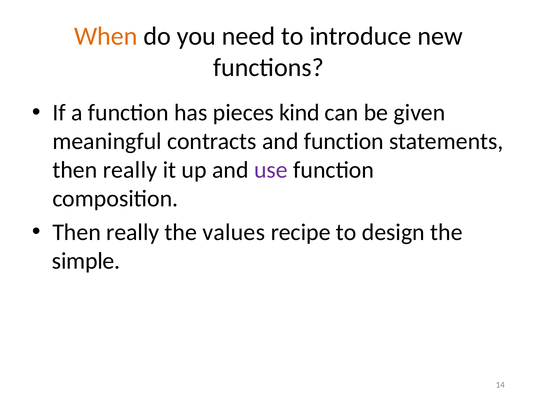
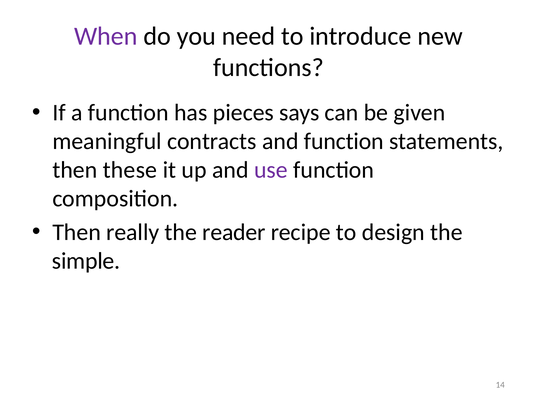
When colour: orange -> purple
kind: kind -> says
really at (130, 170): really -> these
values: values -> reader
